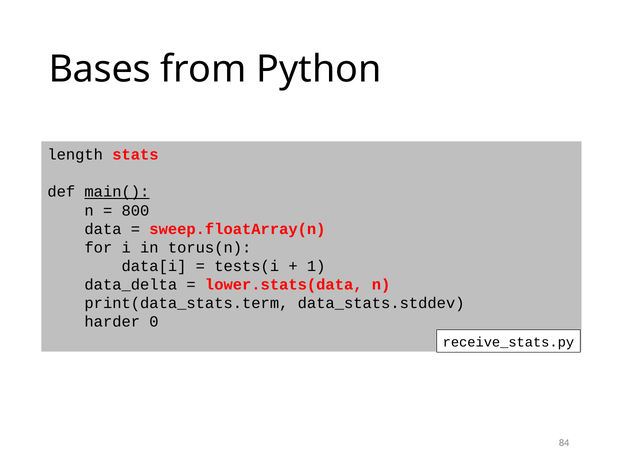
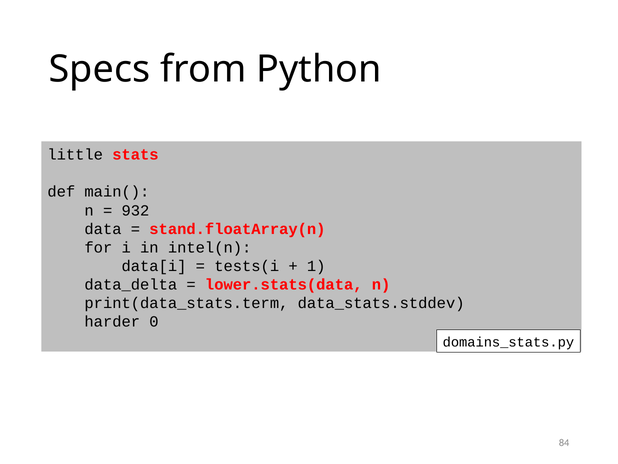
Bases: Bases -> Specs
length: length -> little
main( underline: present -> none
800: 800 -> 932
sweep.floatArray(n: sweep.floatArray(n -> stand.floatArray(n
torus(n: torus(n -> intel(n
receive_stats.py: receive_stats.py -> domains_stats.py
